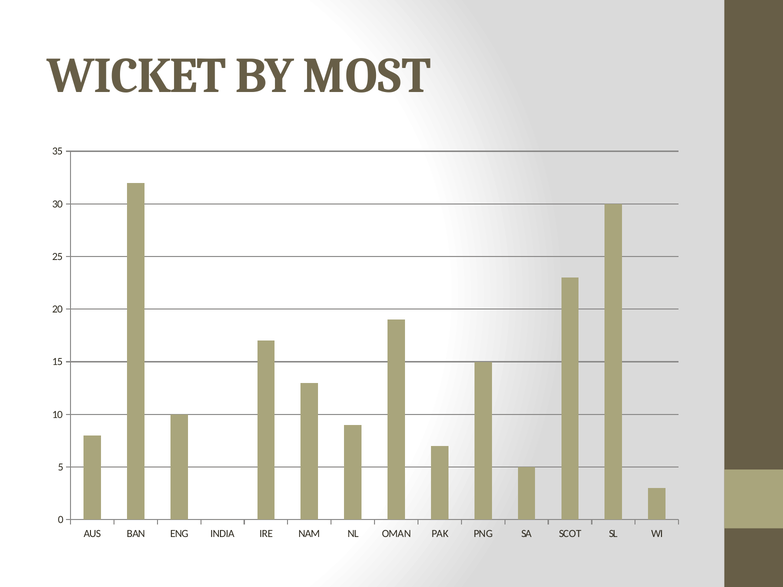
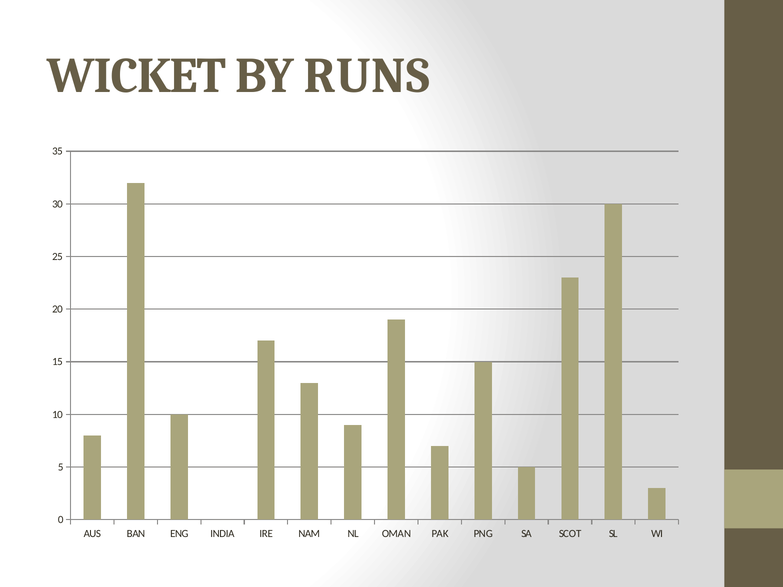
MOST: MOST -> RUNS
